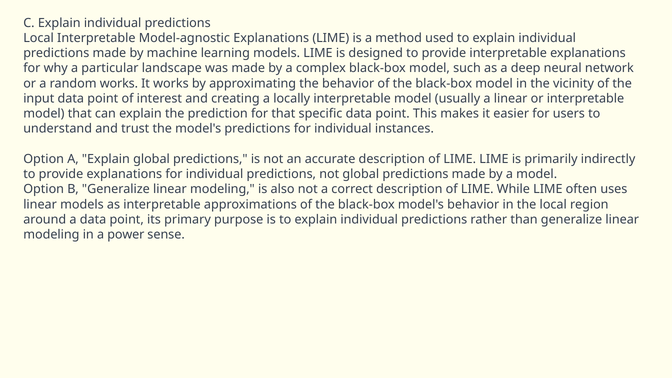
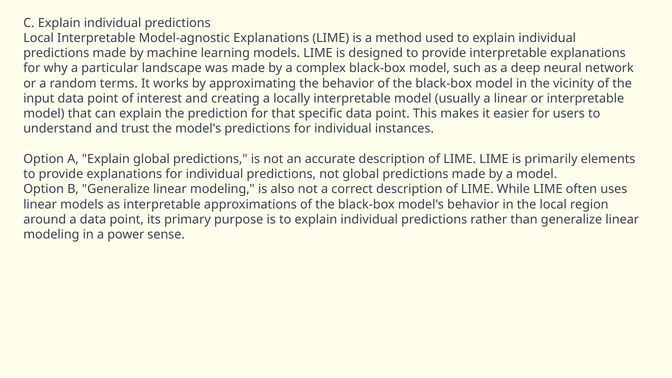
random works: works -> terms
indirectly: indirectly -> elements
